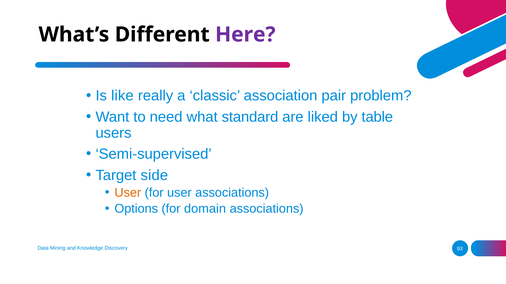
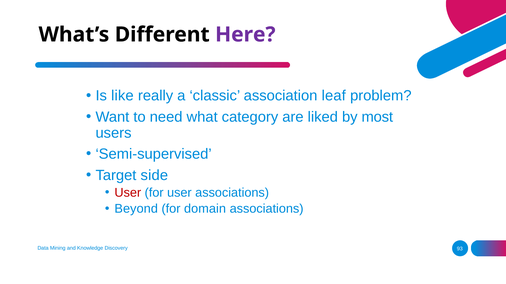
pair: pair -> leaf
standard: standard -> category
table: table -> most
User at (128, 193) colour: orange -> red
Options: Options -> Beyond
